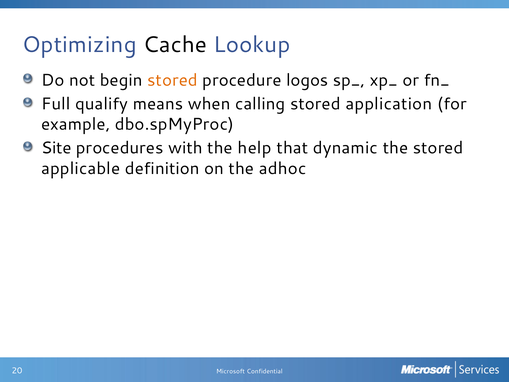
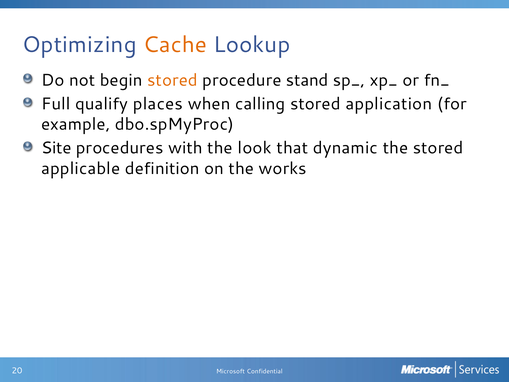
Cache colour: black -> orange
logos: logos -> stand
means: means -> places
help: help -> look
adhoc: adhoc -> works
